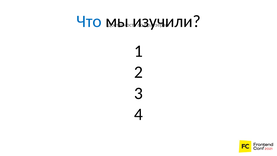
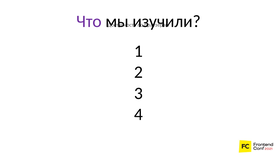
Что colour: blue -> purple
